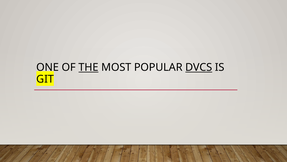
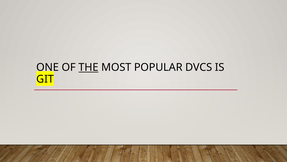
DVCS underline: present -> none
